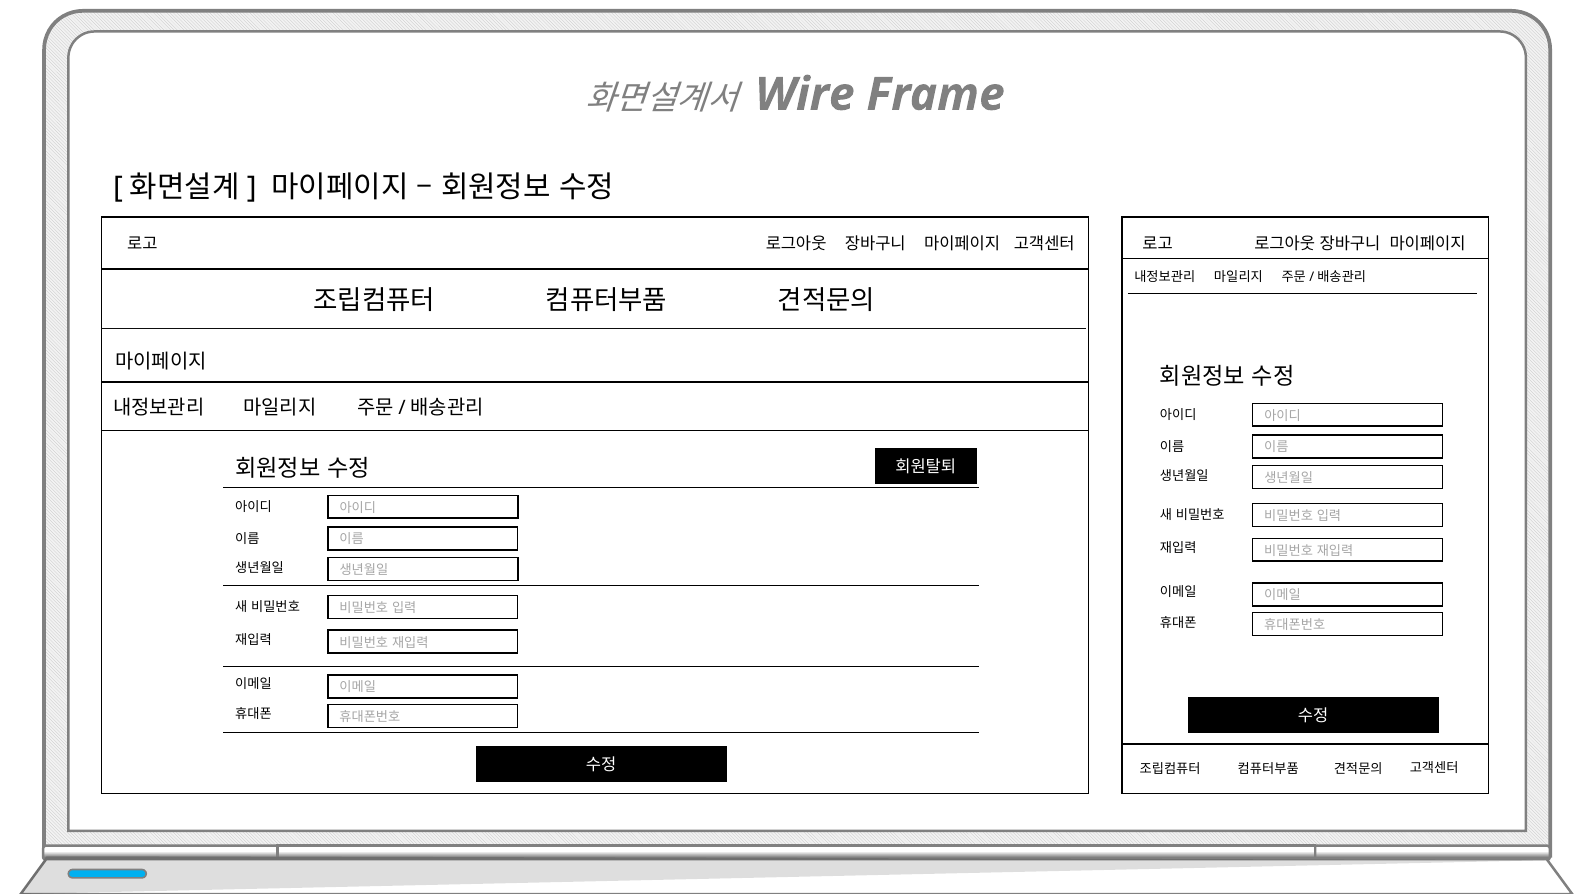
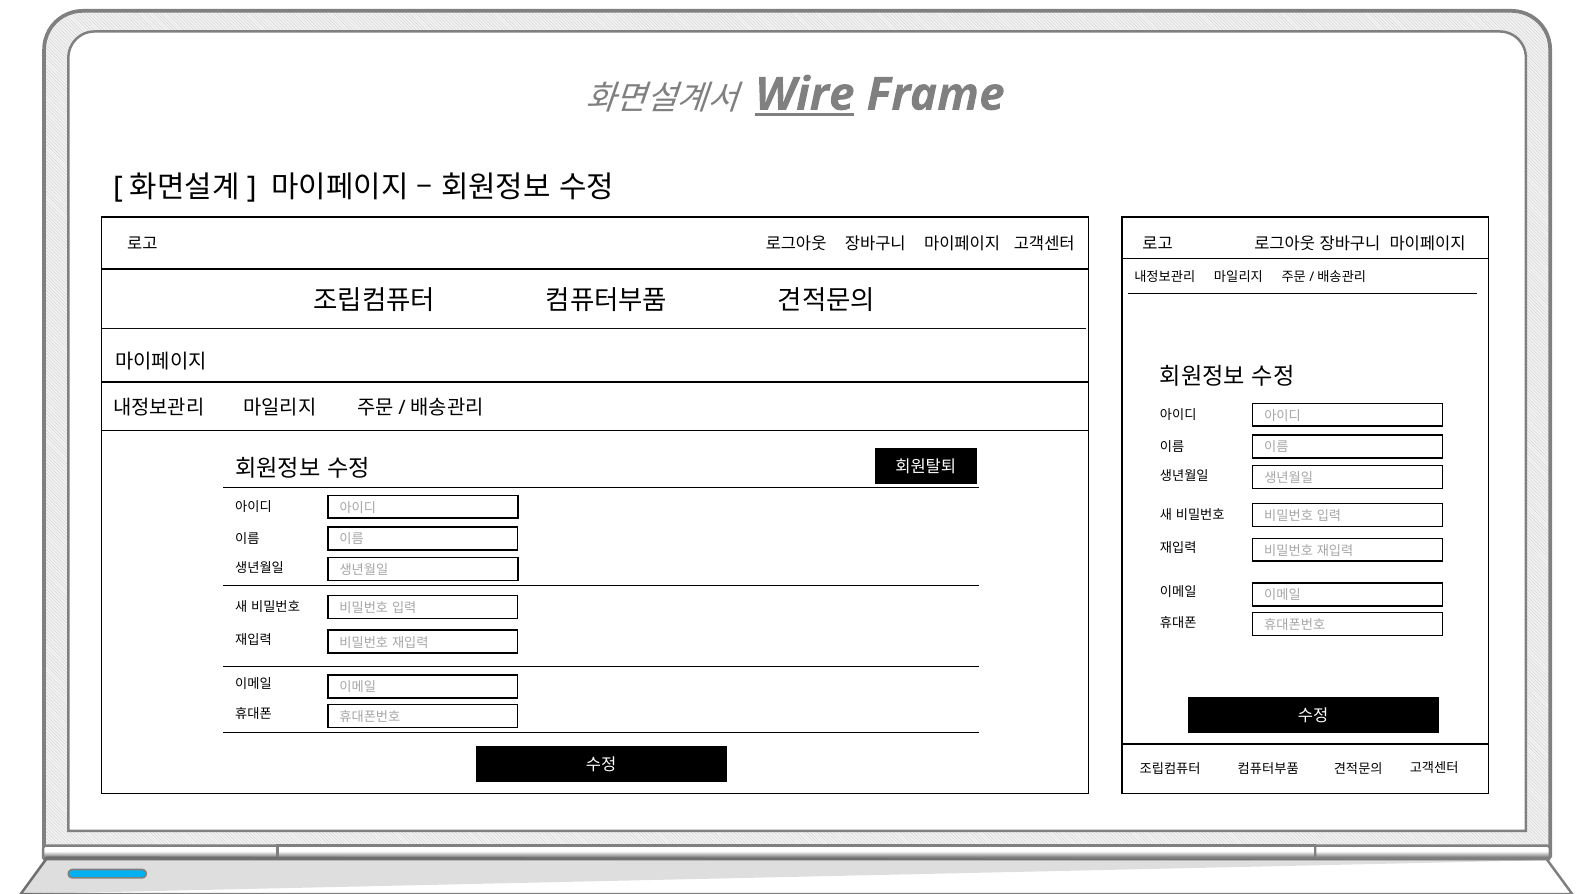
Wire underline: none -> present
